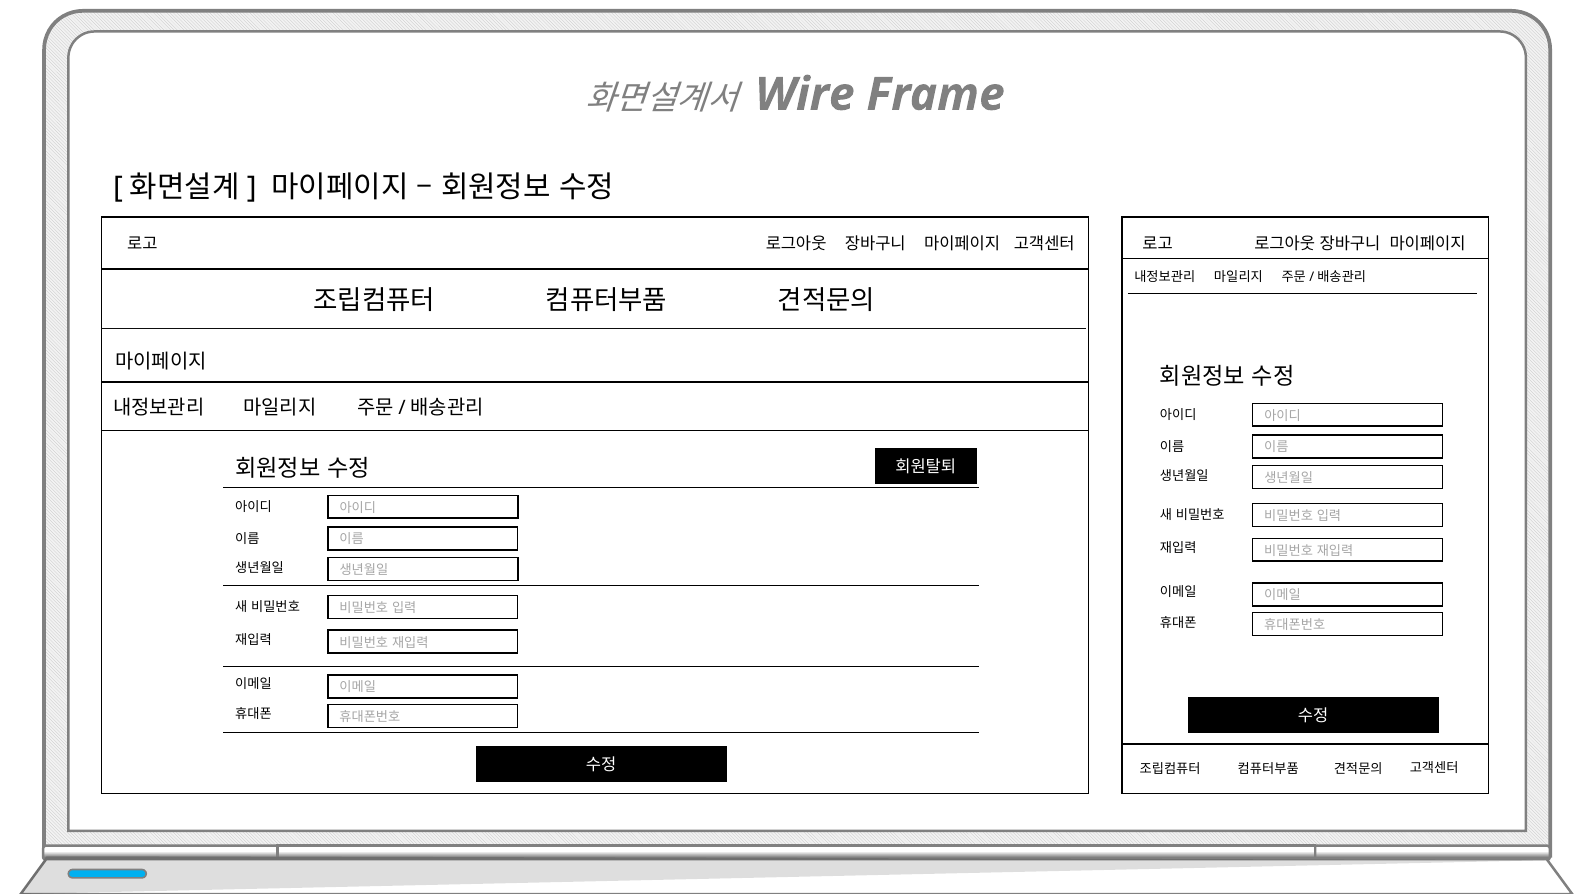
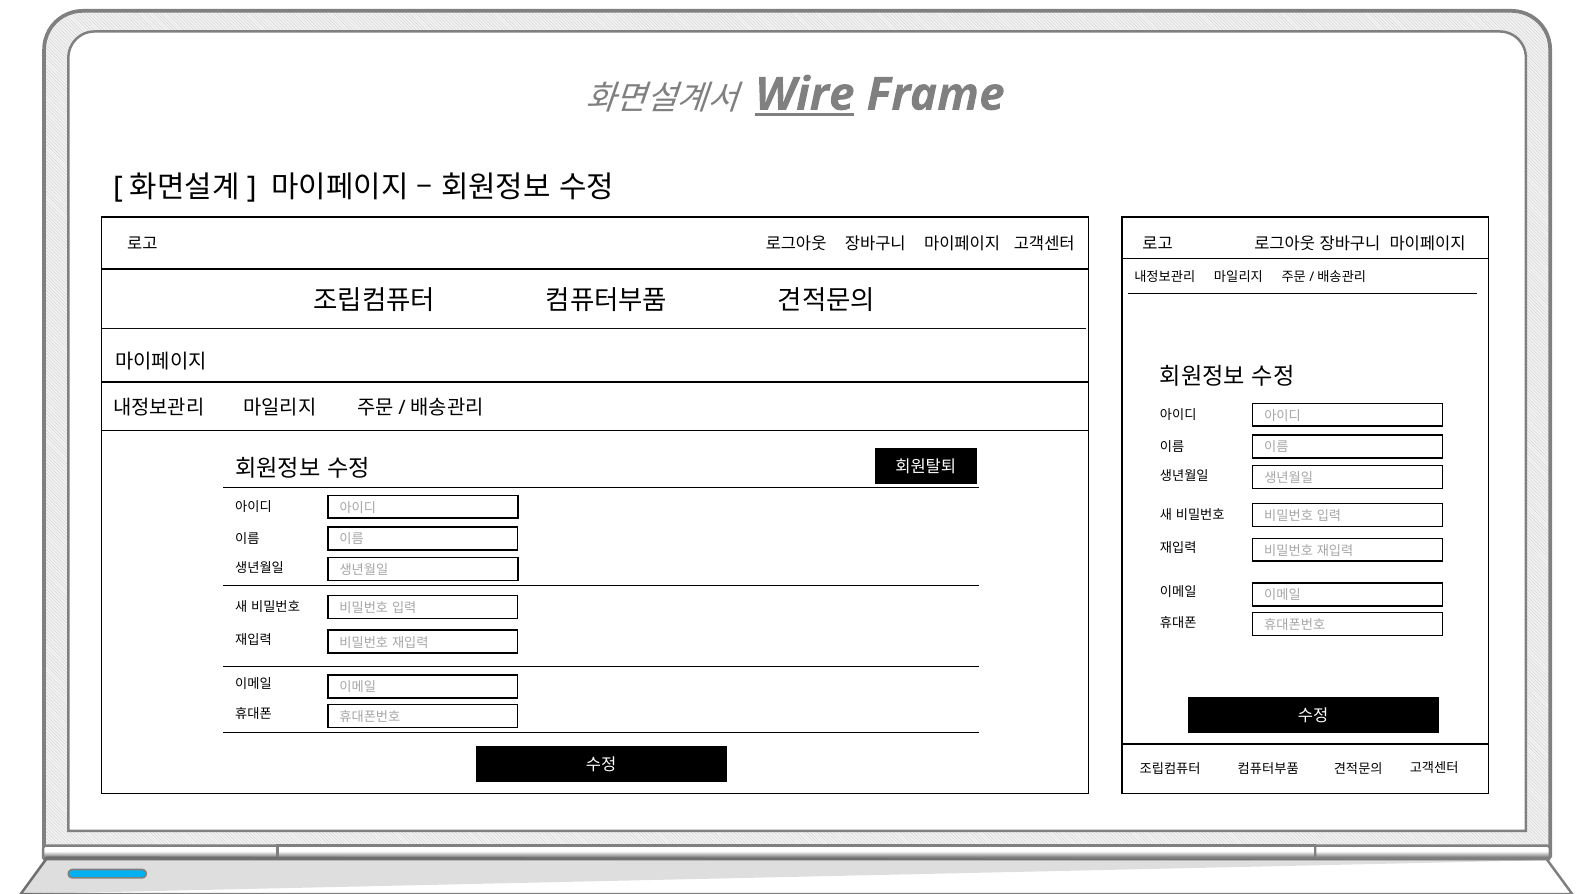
Wire underline: none -> present
